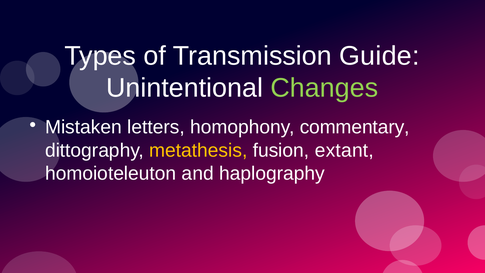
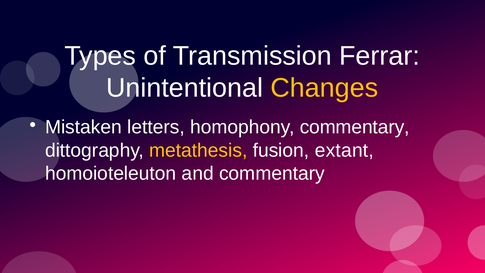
Guide: Guide -> Ferrar
Changes colour: light green -> yellow
and haplography: haplography -> commentary
